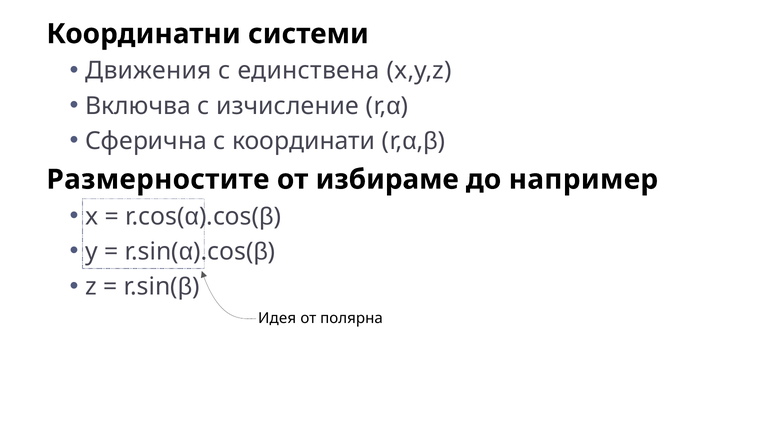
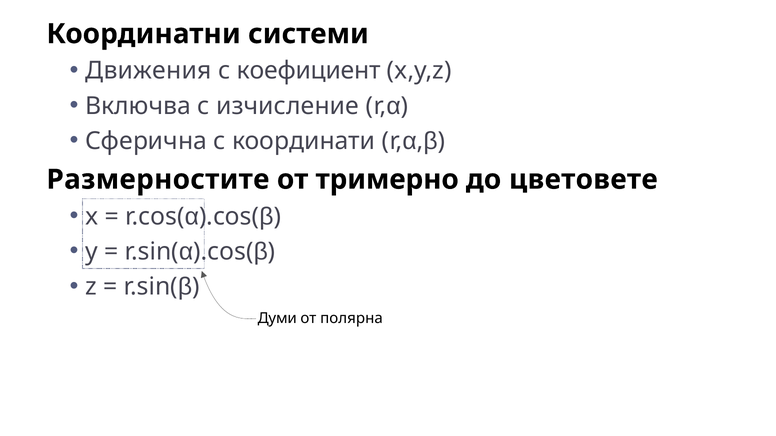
единствена: единствена -> коефициент
избираме: избираме -> тримерно
например: например -> цветовете
Идея: Идея -> Думи
